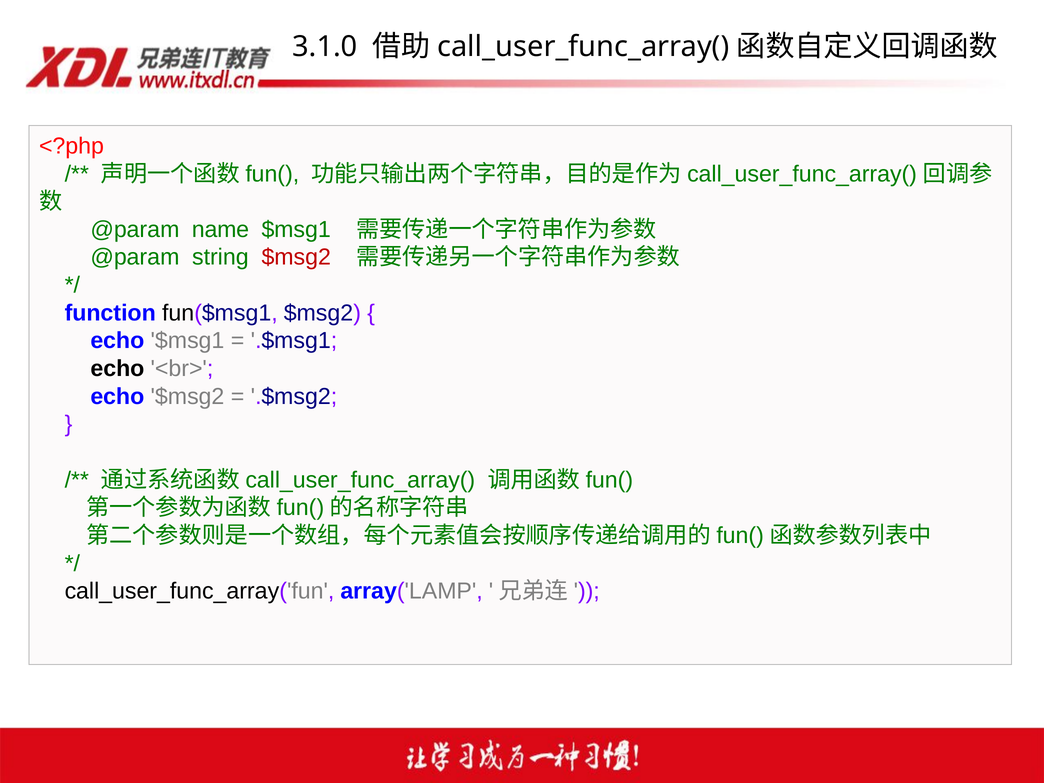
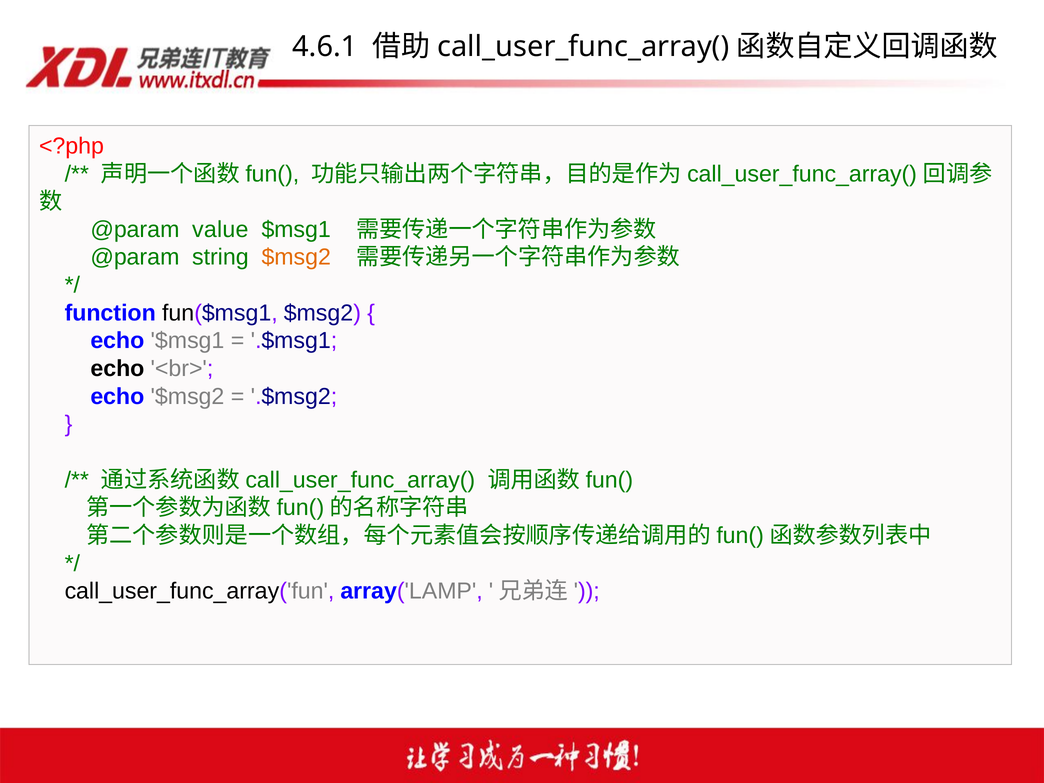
3.1.0: 3.1.0 -> 4.6.1
name: name -> value
$msg2 at (296, 257) colour: red -> orange
